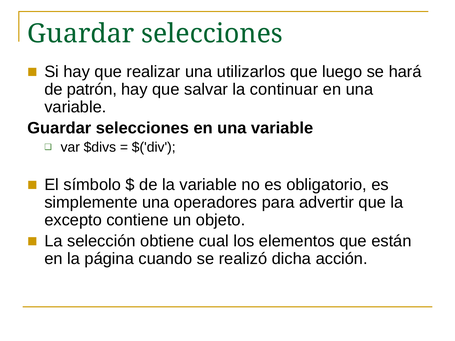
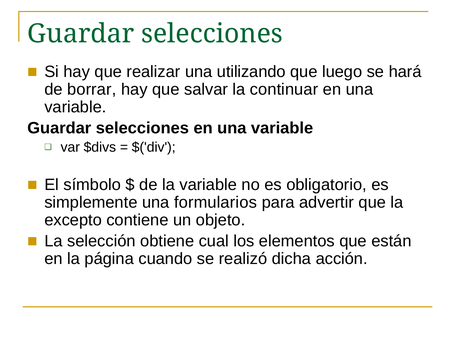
utilizarlos: utilizarlos -> utilizando
patrón: patrón -> borrar
operadores: operadores -> formularios
